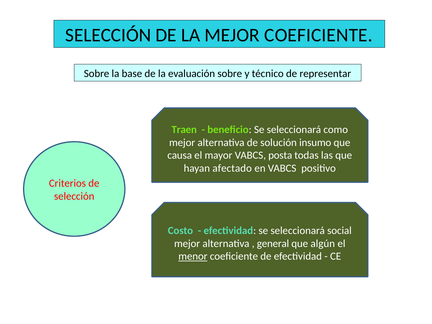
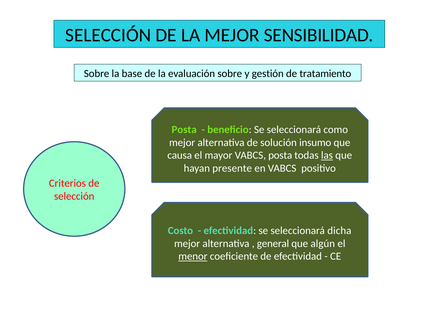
MEJOR COEFICIENTE: COEFICIENTE -> SENSIBILIDAD
técnico: técnico -> gestión
representar: representar -> tratamiento
Traen at (184, 130): Traen -> Posta
las underline: none -> present
afectado: afectado -> presente
social: social -> dicha
